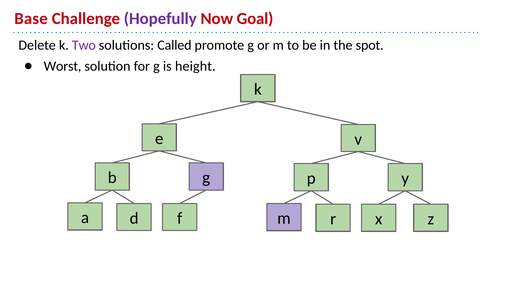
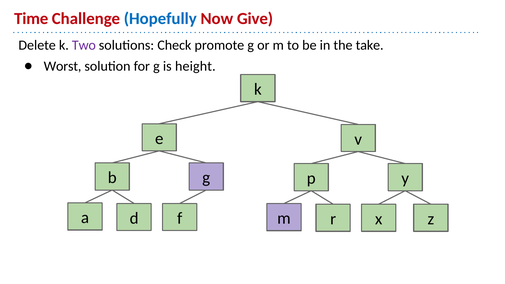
Base: Base -> Time
Hopefully colour: purple -> blue
Goal: Goal -> Give
Called: Called -> Check
spot: spot -> take
